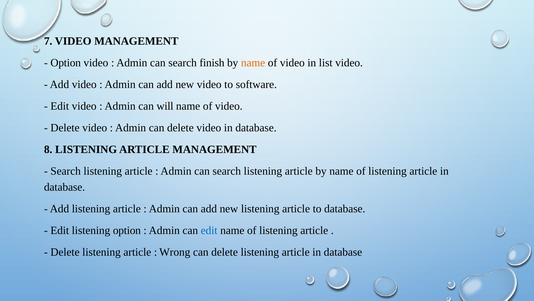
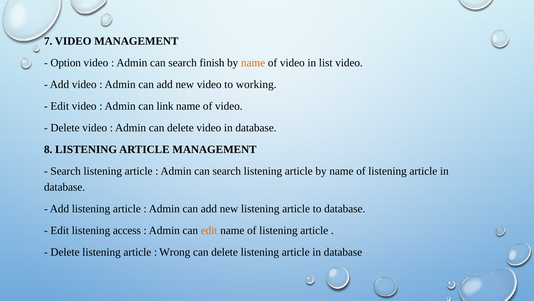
software: software -> working
will: will -> link
listening option: option -> access
edit at (209, 230) colour: blue -> orange
